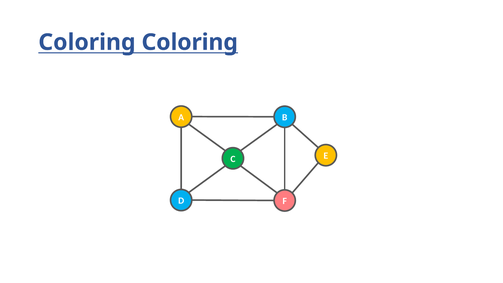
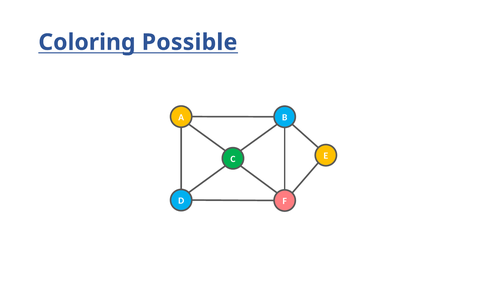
Coloring Coloring: Coloring -> Possible
